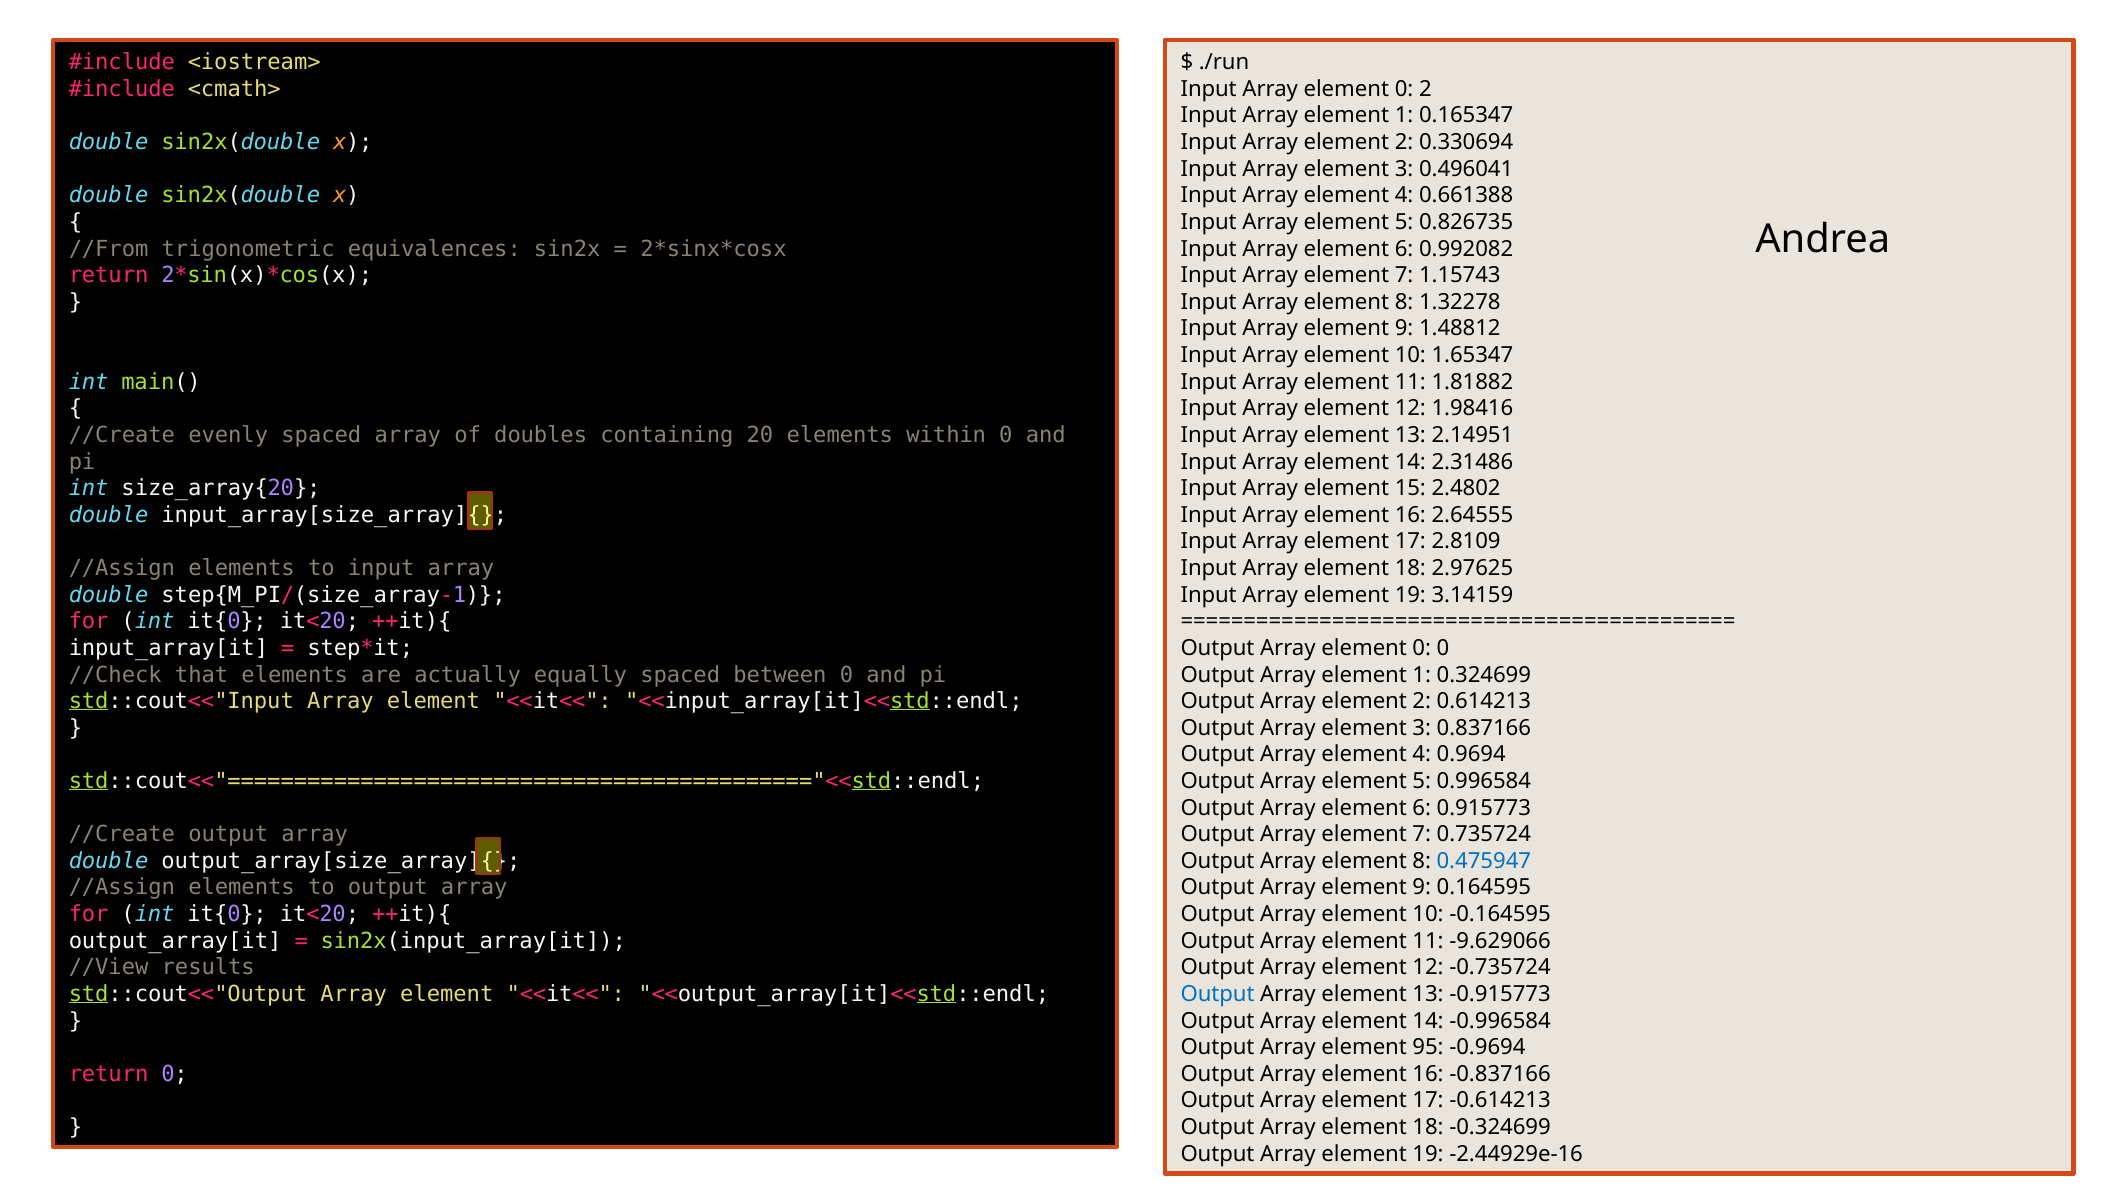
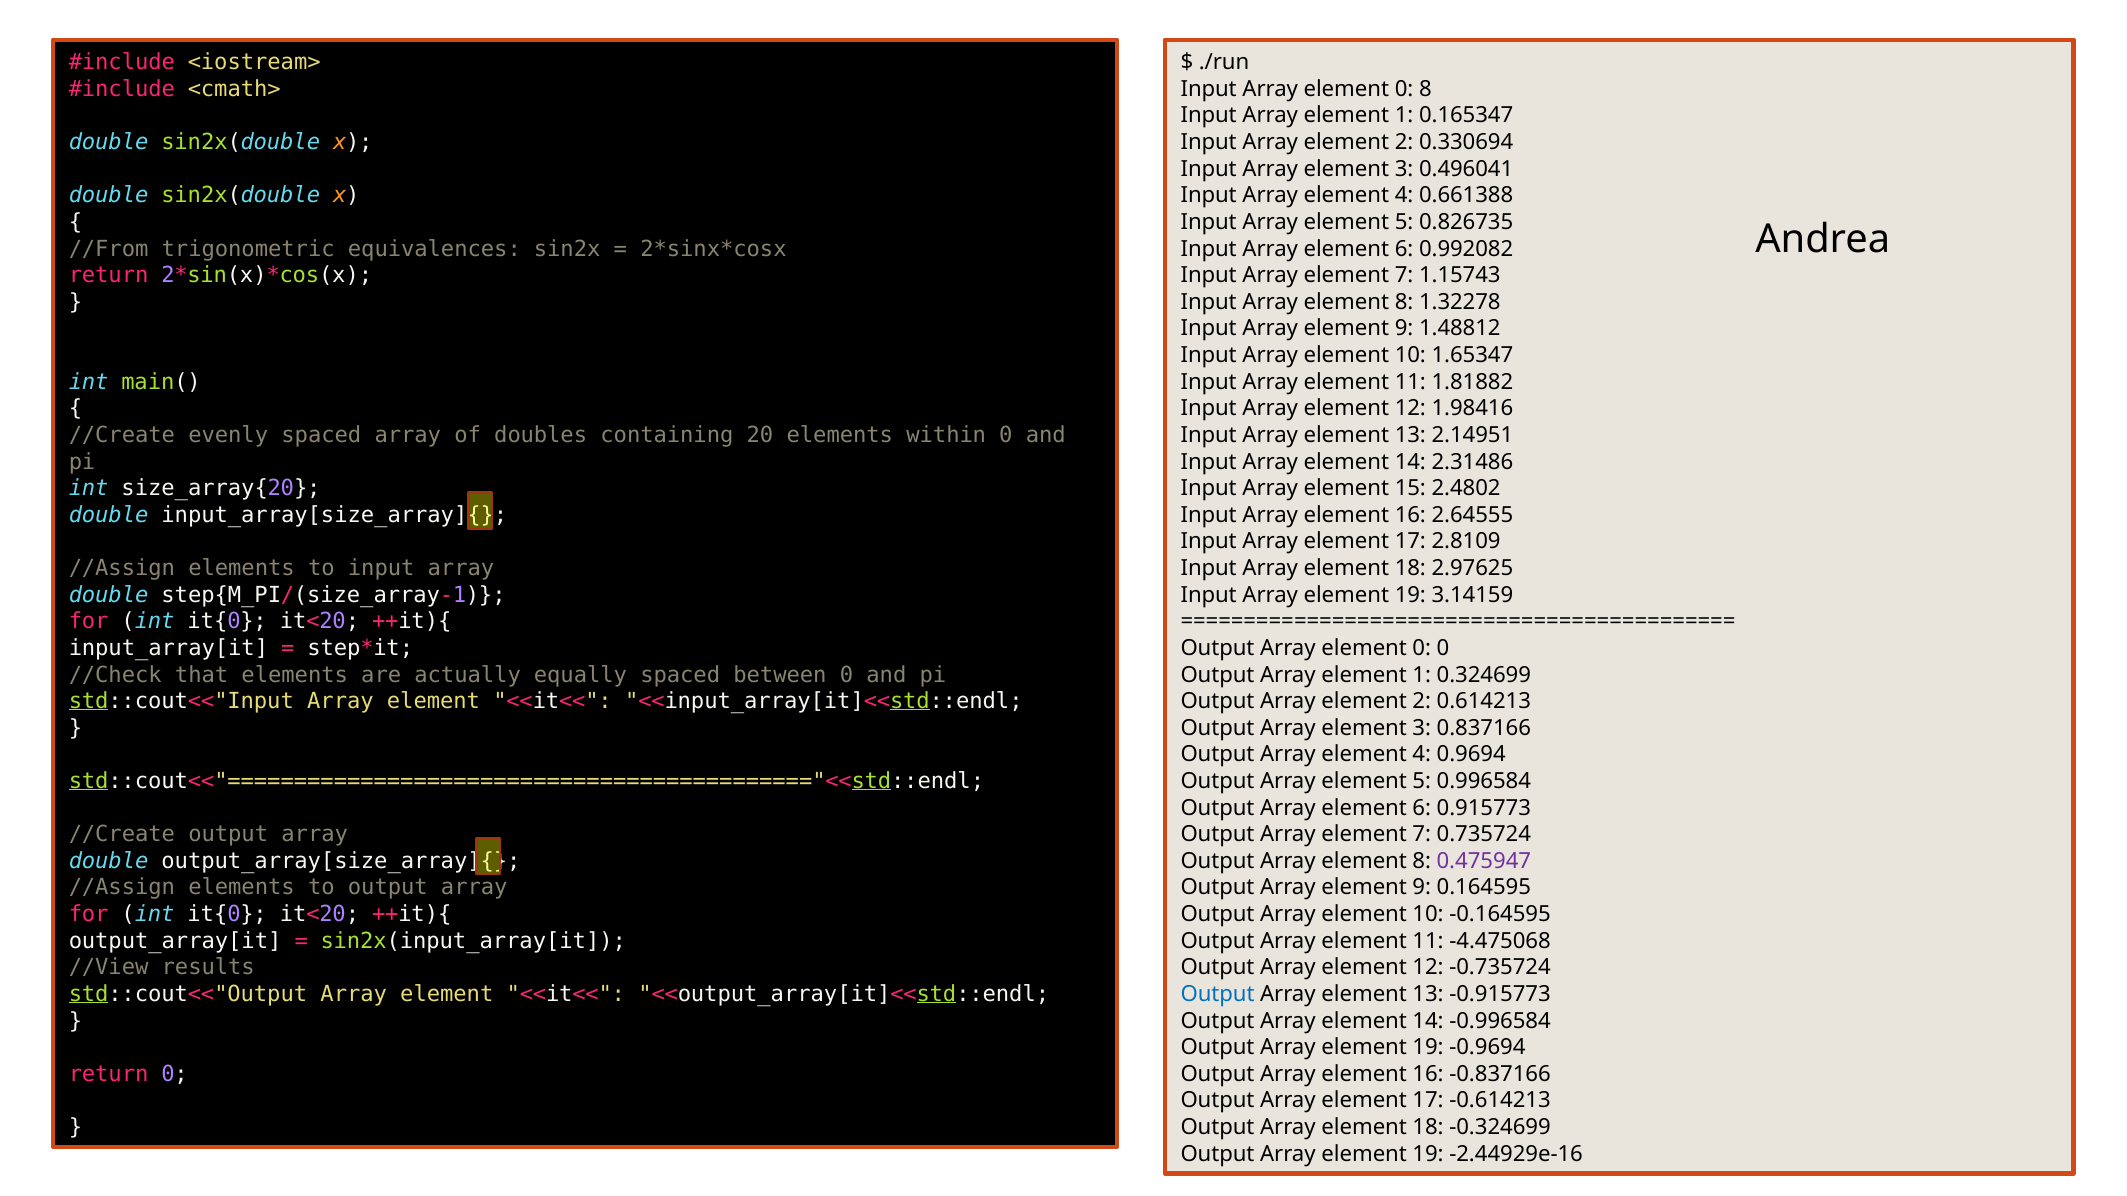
0 2: 2 -> 8
0.475947 colour: blue -> purple
-9.629066: -9.629066 -> -4.475068
95 at (1428, 1048): 95 -> 19
